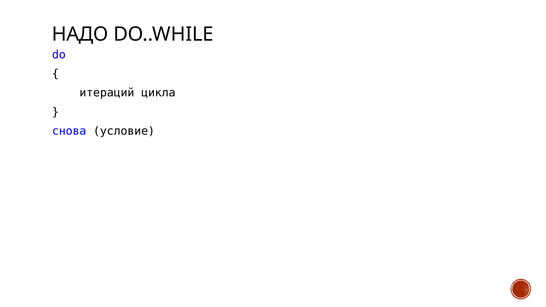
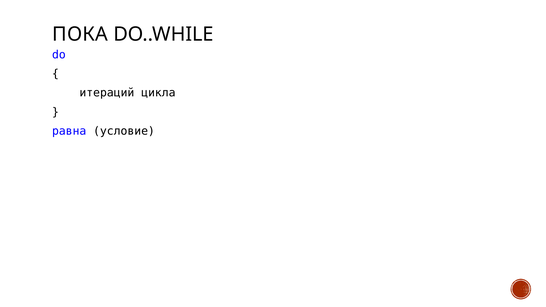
НАДО: НАДО -> ПОКА
снова: снова -> равна
